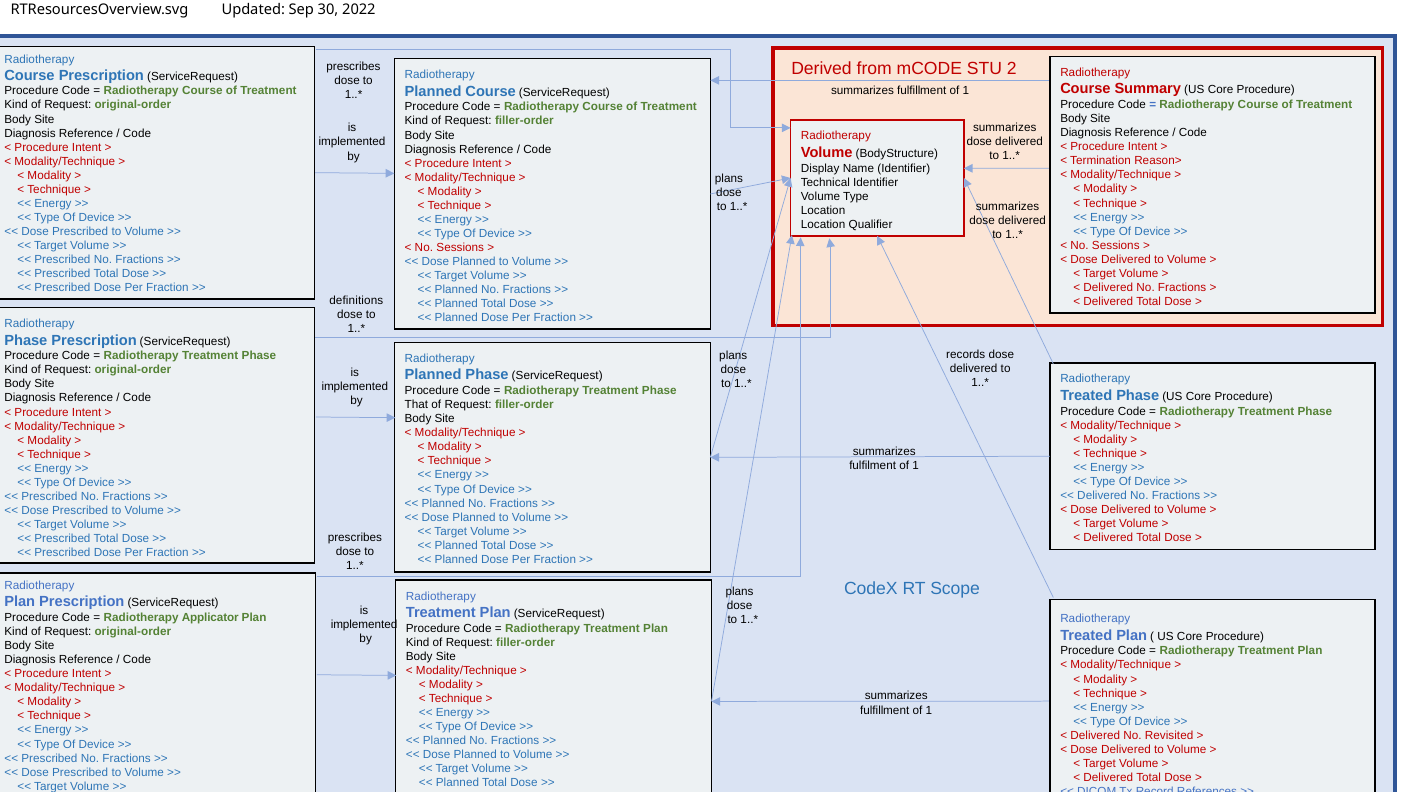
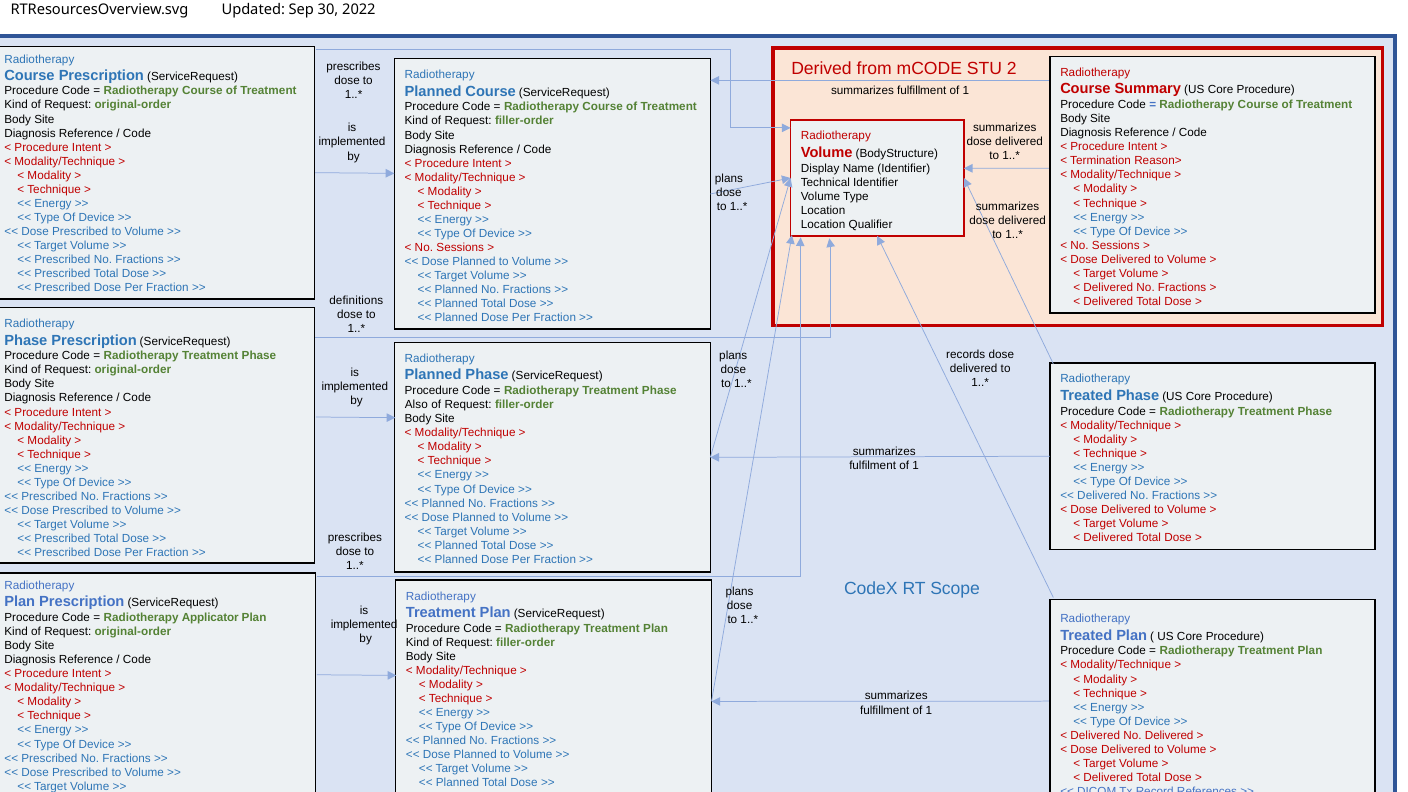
That: That -> Also
No Revisited: Revisited -> Delivered
